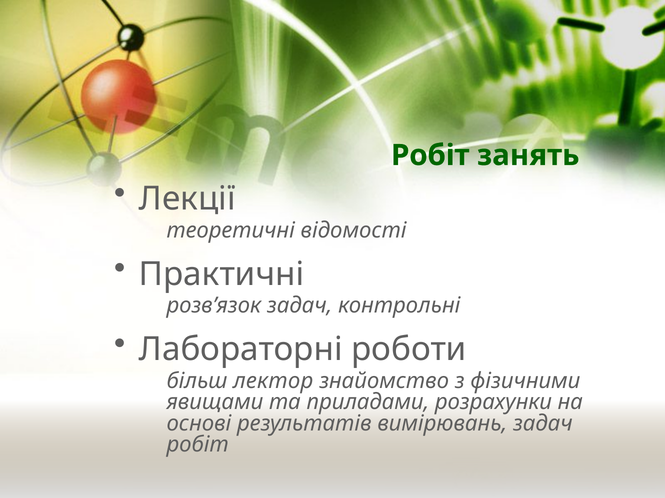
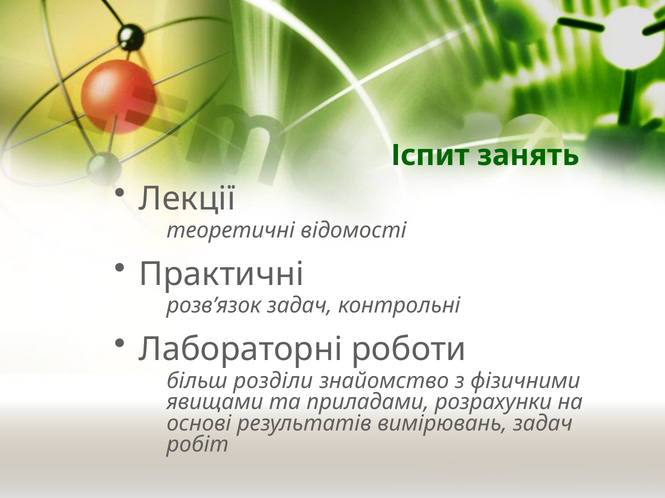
Робіт at (430, 156): Робіт -> Іспит
лектор: лектор -> розділи
